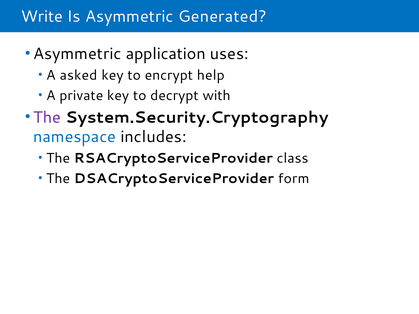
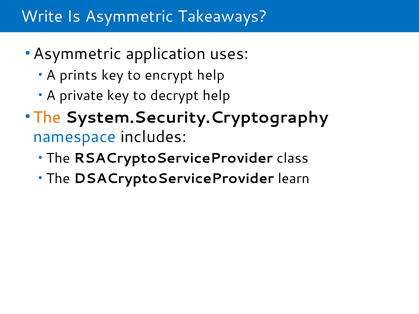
Generated: Generated -> Takeaways
asked: asked -> prints
decrypt with: with -> help
The at (47, 117) colour: purple -> orange
form: form -> learn
